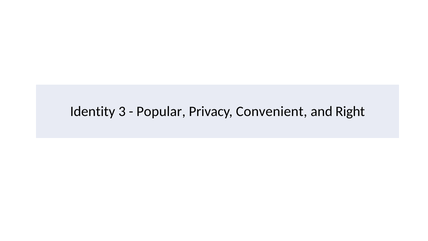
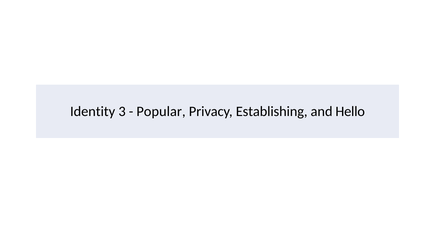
Convenient: Convenient -> Establishing
Right: Right -> Hello
